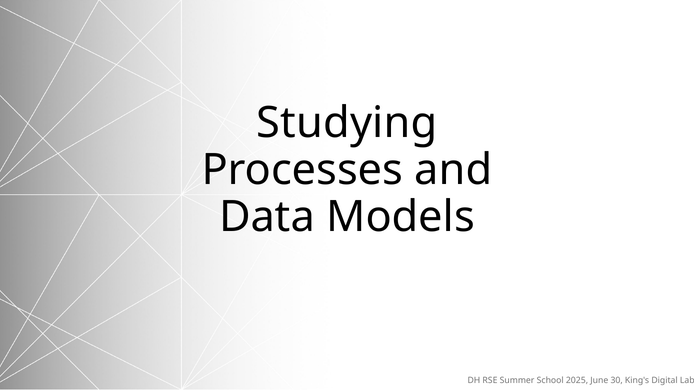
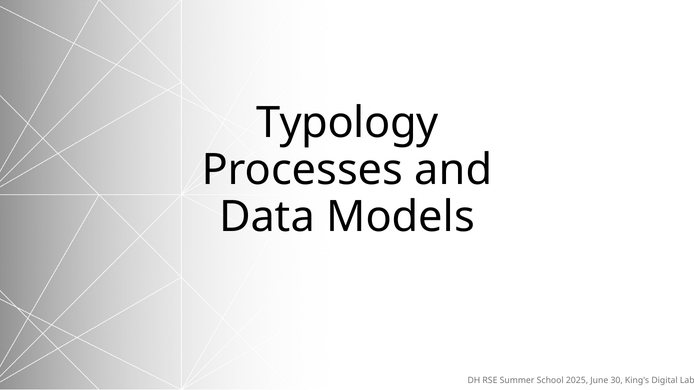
Studying: Studying -> Typology
